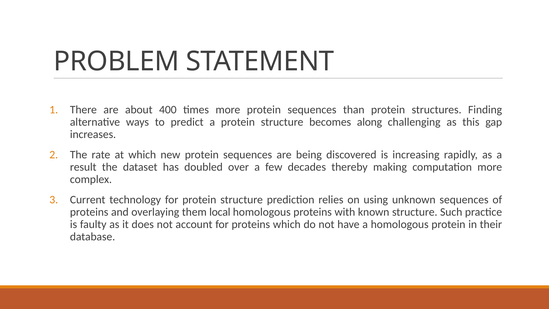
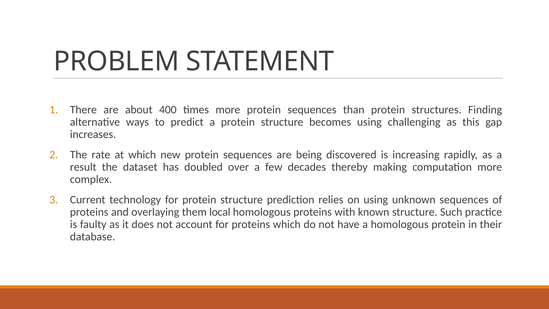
becomes along: along -> using
